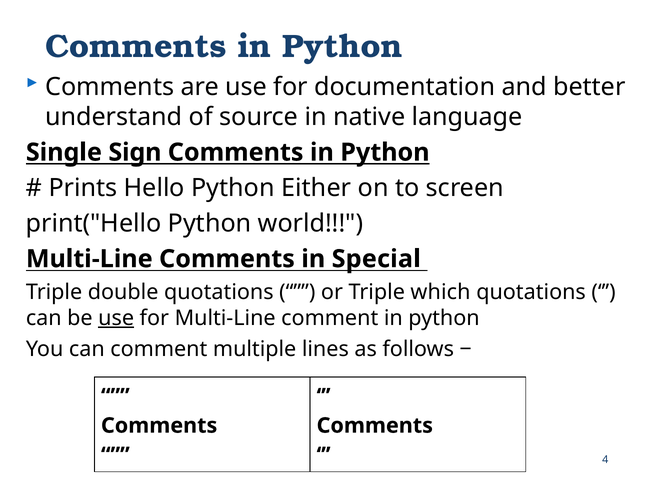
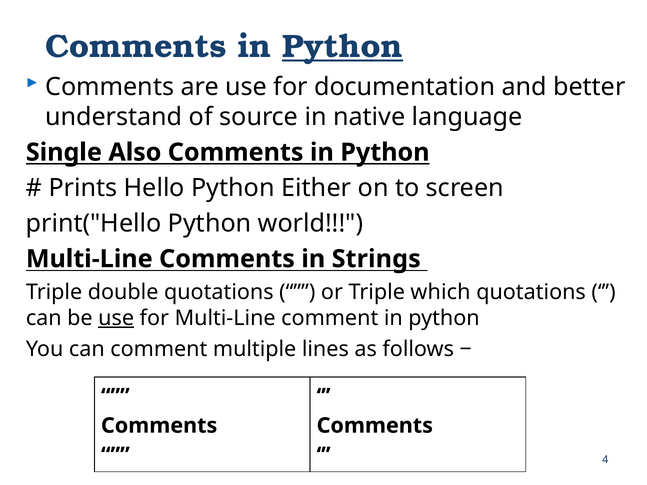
Python at (342, 46) underline: none -> present
Sign: Sign -> Also
Special: Special -> Strings
